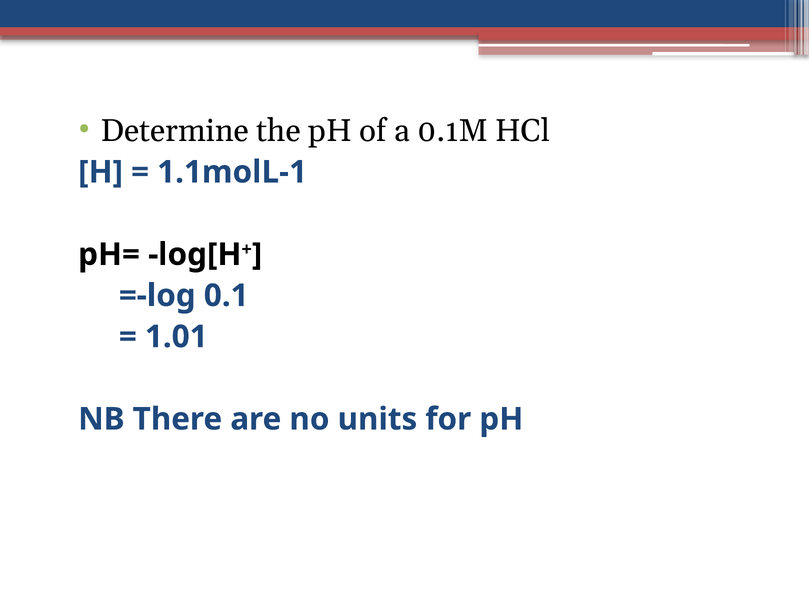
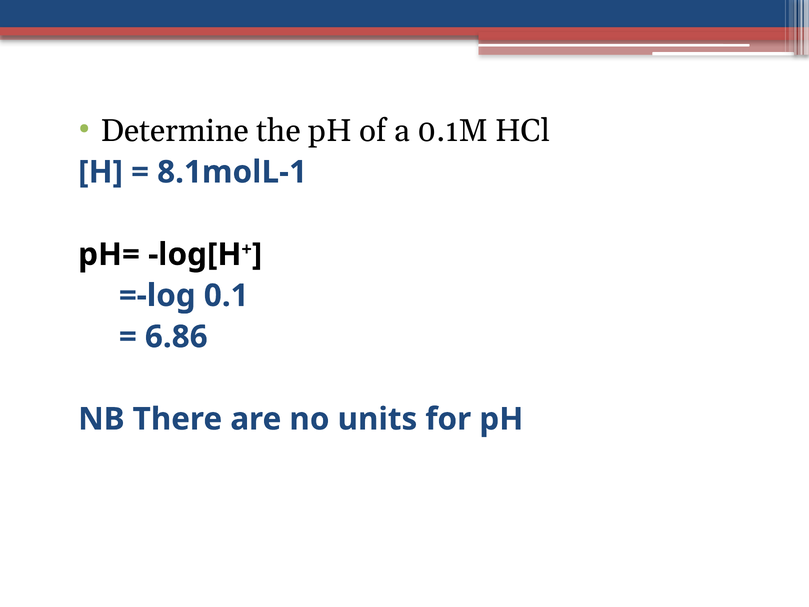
1.1molL-1: 1.1molL-1 -> 8.1molL-1
1.01: 1.01 -> 6.86
